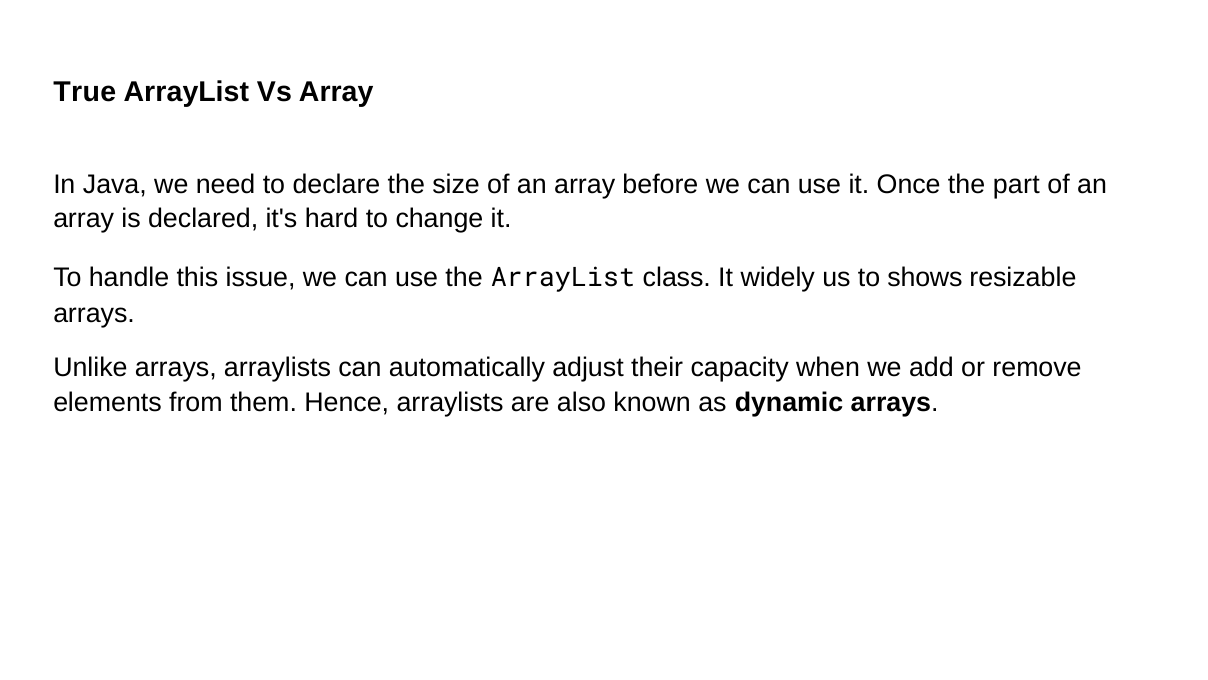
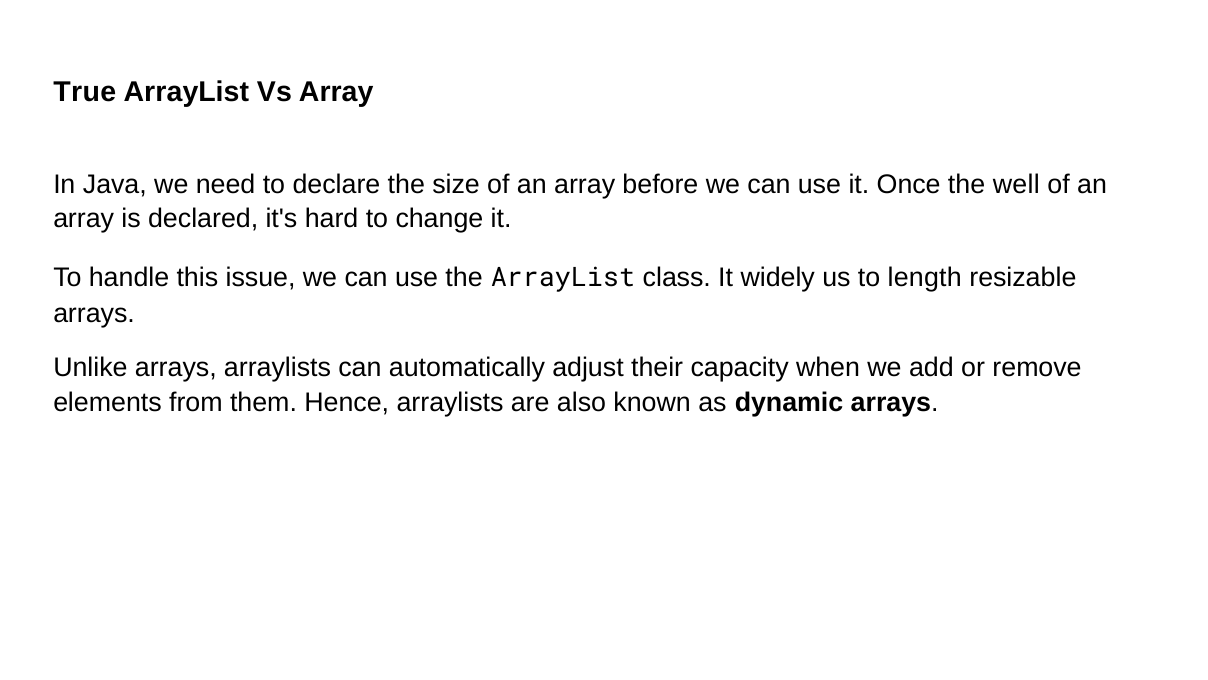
part: part -> well
shows: shows -> length
